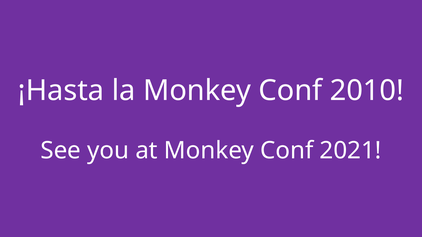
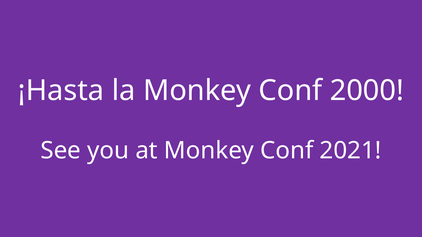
2010: 2010 -> 2000
